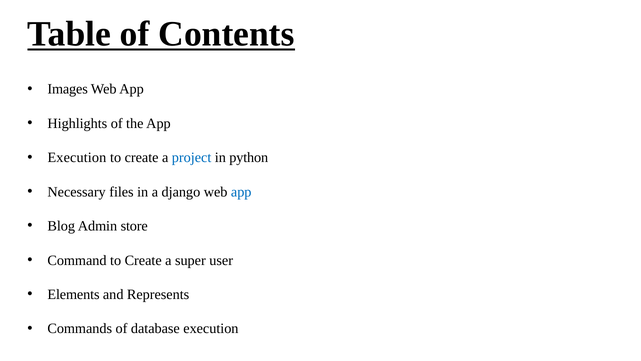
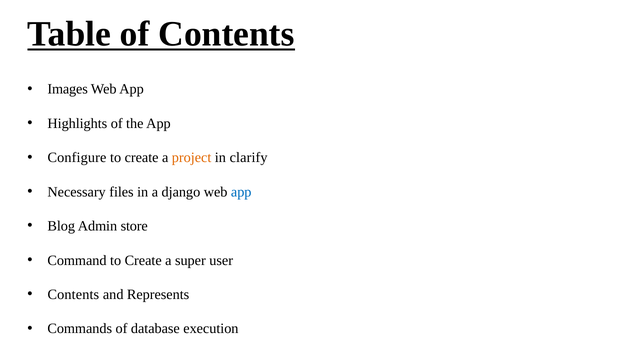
Execution at (77, 158): Execution -> Configure
project colour: blue -> orange
python: python -> clarify
Elements at (74, 294): Elements -> Contents
